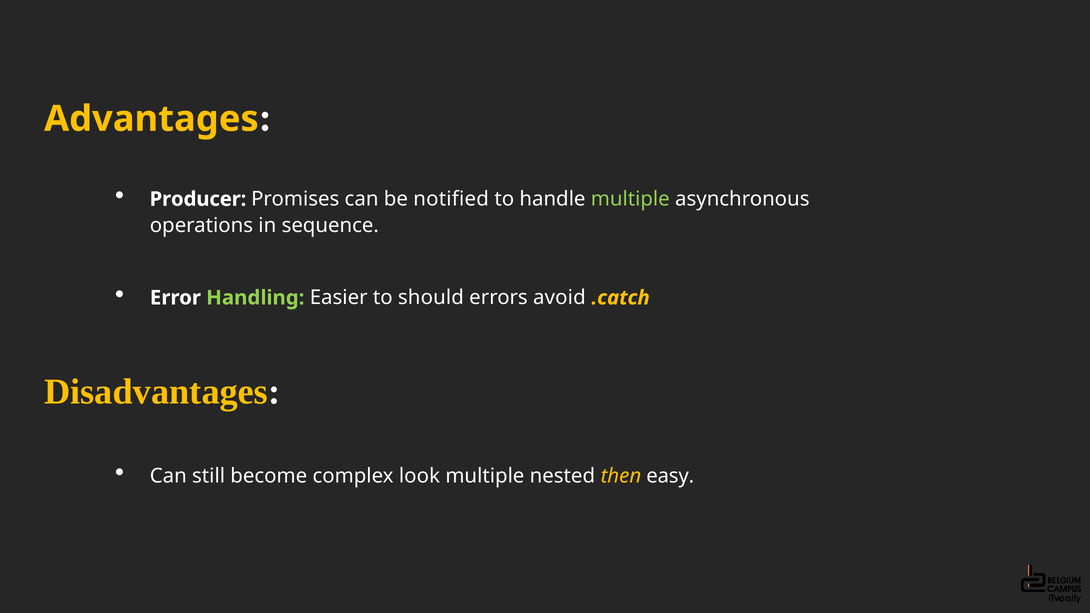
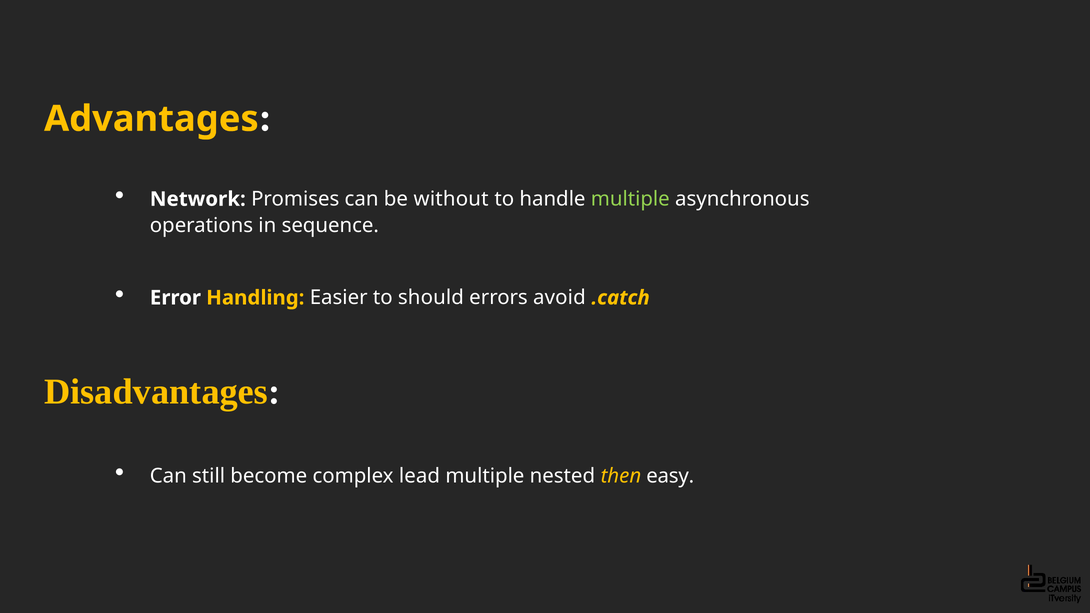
Producer: Producer -> Network
notified: notified -> without
Handling colour: light green -> yellow
look: look -> lead
